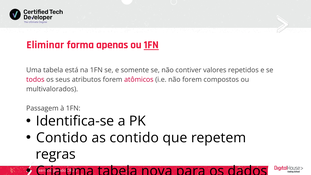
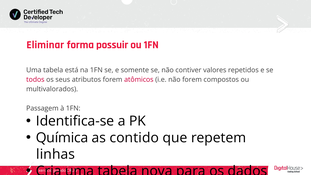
apenas: apenas -> possuir
1FN at (151, 45) underline: present -> none
Contido at (62, 138): Contido -> Química
regras: regras -> linhas
